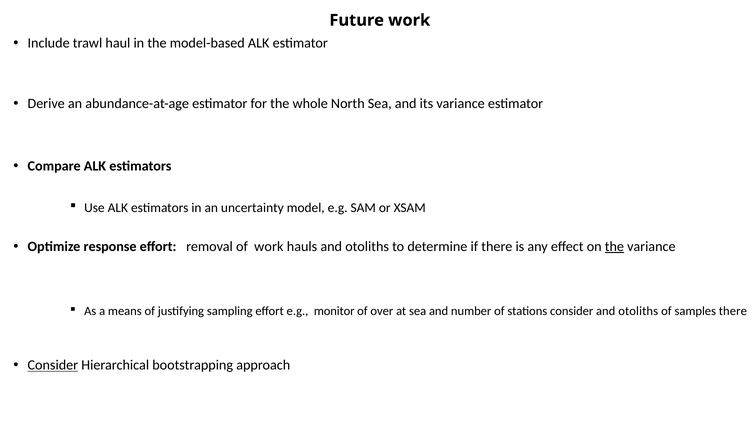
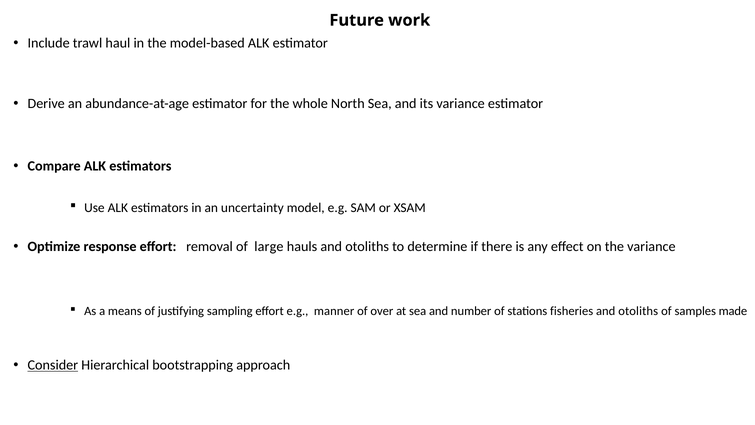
of work: work -> large
the at (614, 246) underline: present -> none
monitor: monitor -> manner
stations consider: consider -> fisheries
samples there: there -> made
